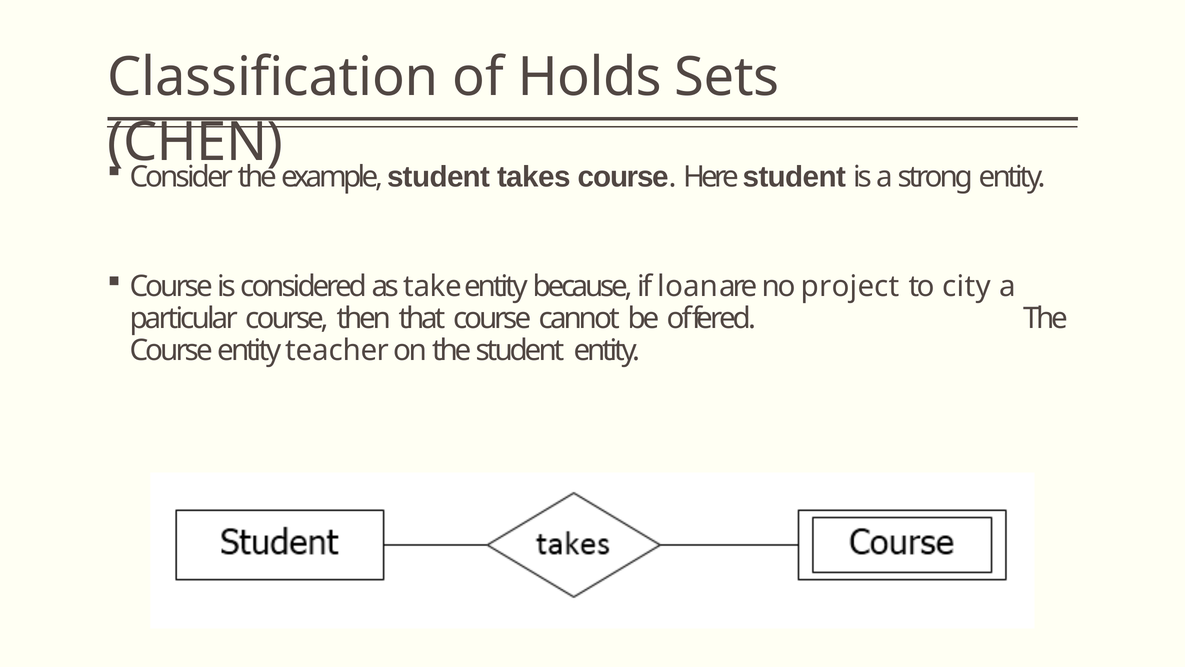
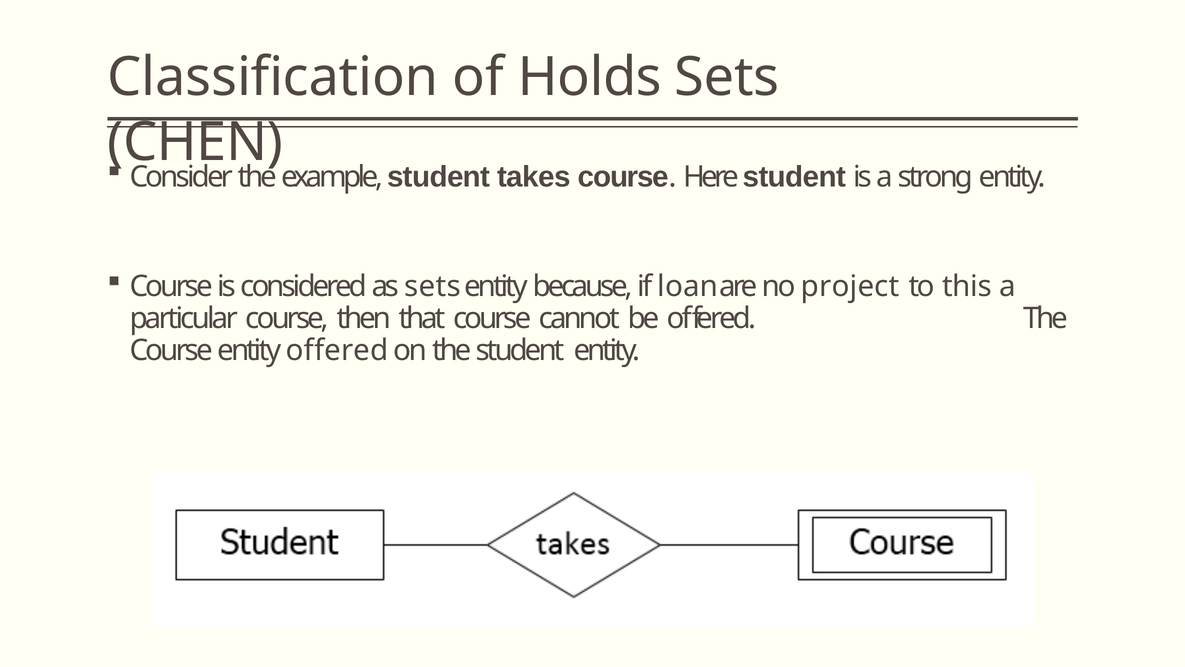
as take: take -> sets
city: city -> this
entity teacher: teacher -> offered
